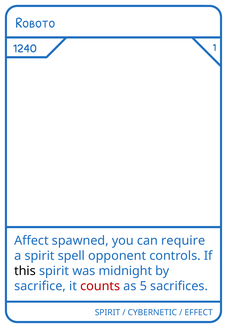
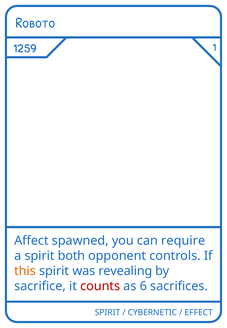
1240: 1240 -> 1259
spell: spell -> both
this colour: black -> orange
midnight: midnight -> revealing
5: 5 -> 6
